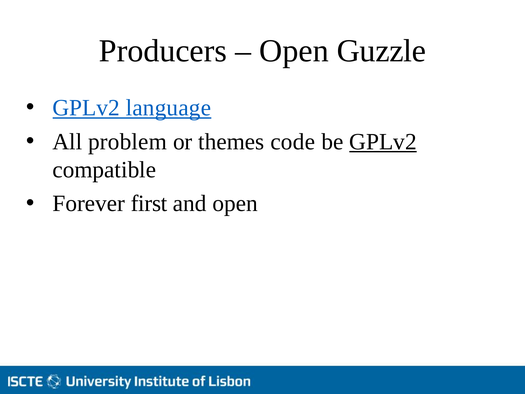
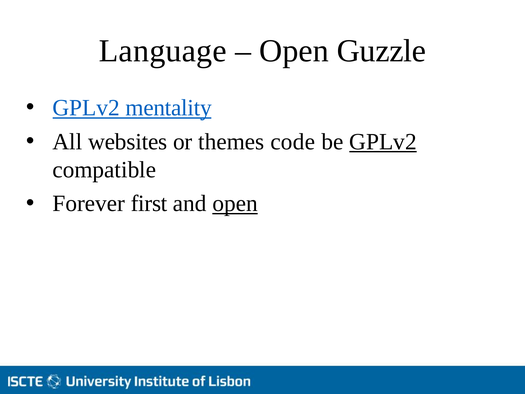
Producers: Producers -> Language
language: language -> mentality
problem: problem -> websites
open at (235, 203) underline: none -> present
